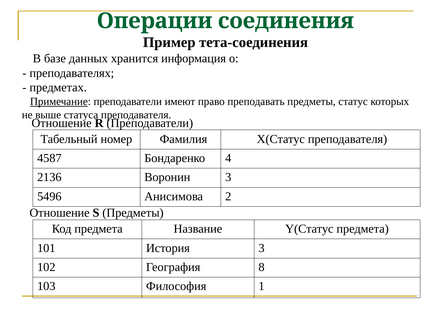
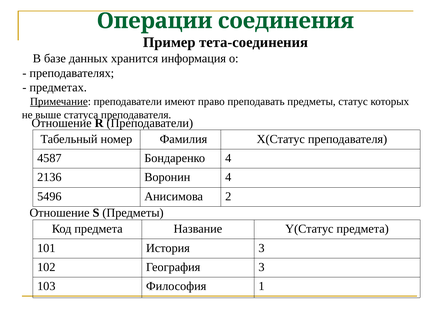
Воронин 3: 3 -> 4
География 8: 8 -> 3
